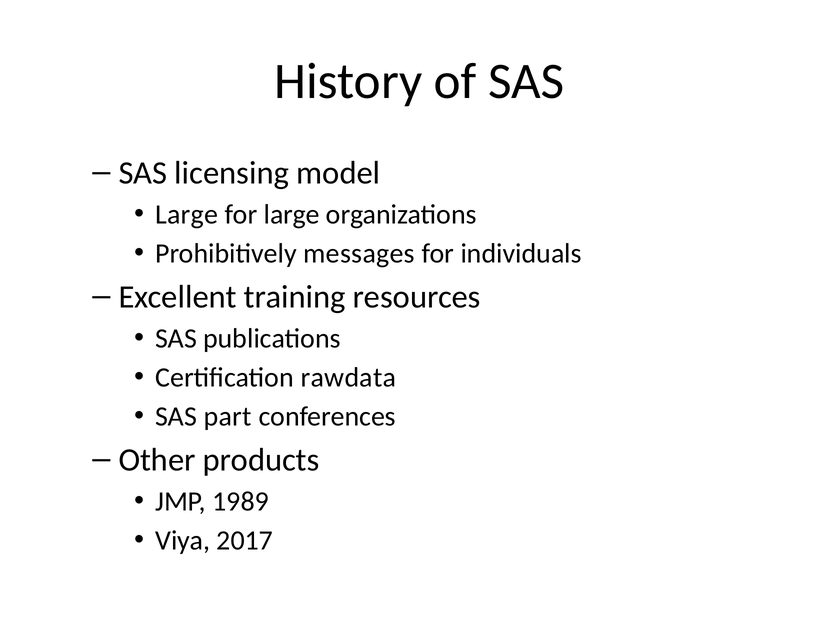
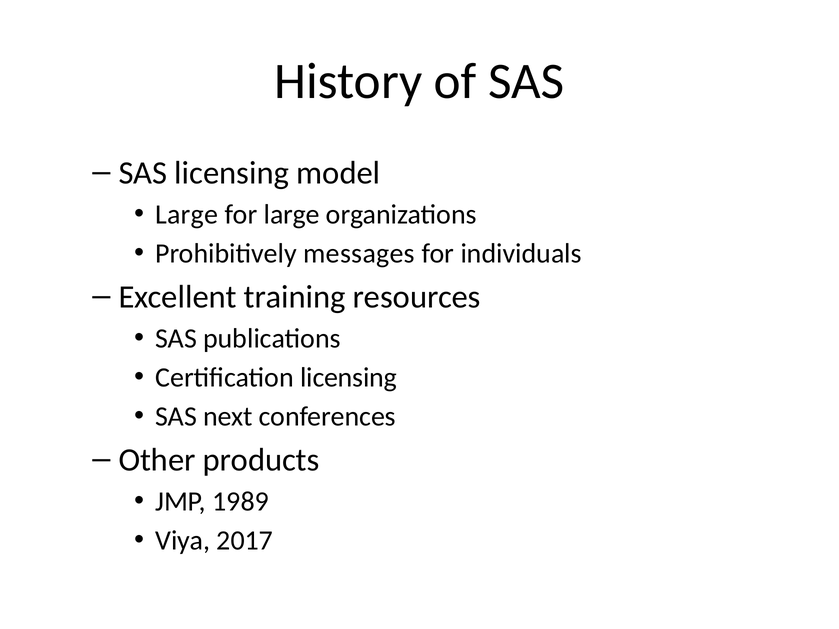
Certification rawdata: rawdata -> licensing
part: part -> next
